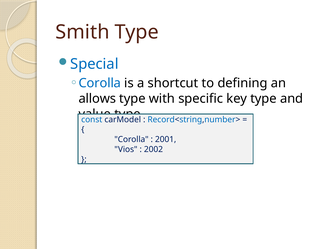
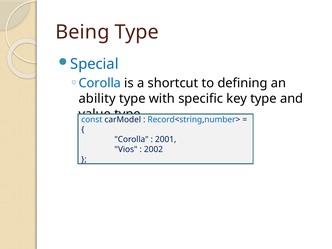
Smith: Smith -> Being
allows: allows -> ability
